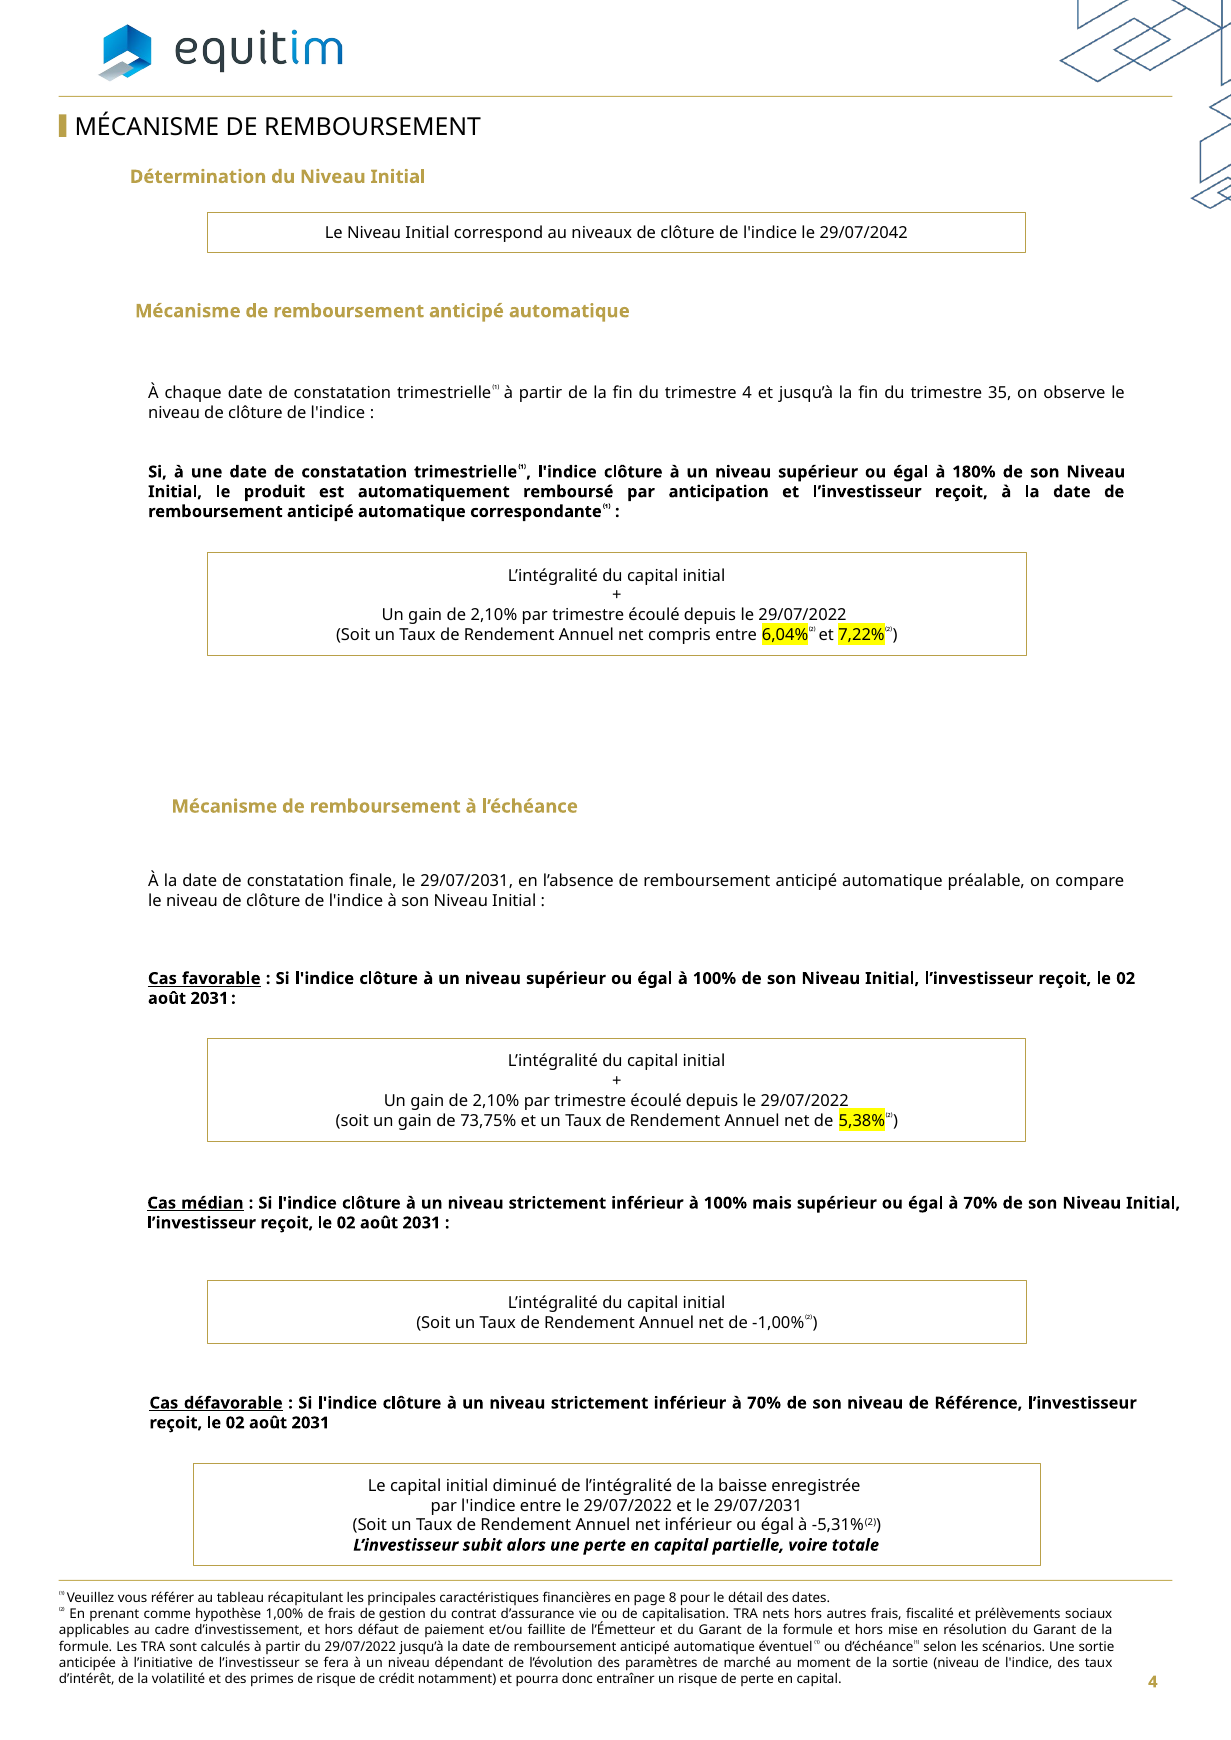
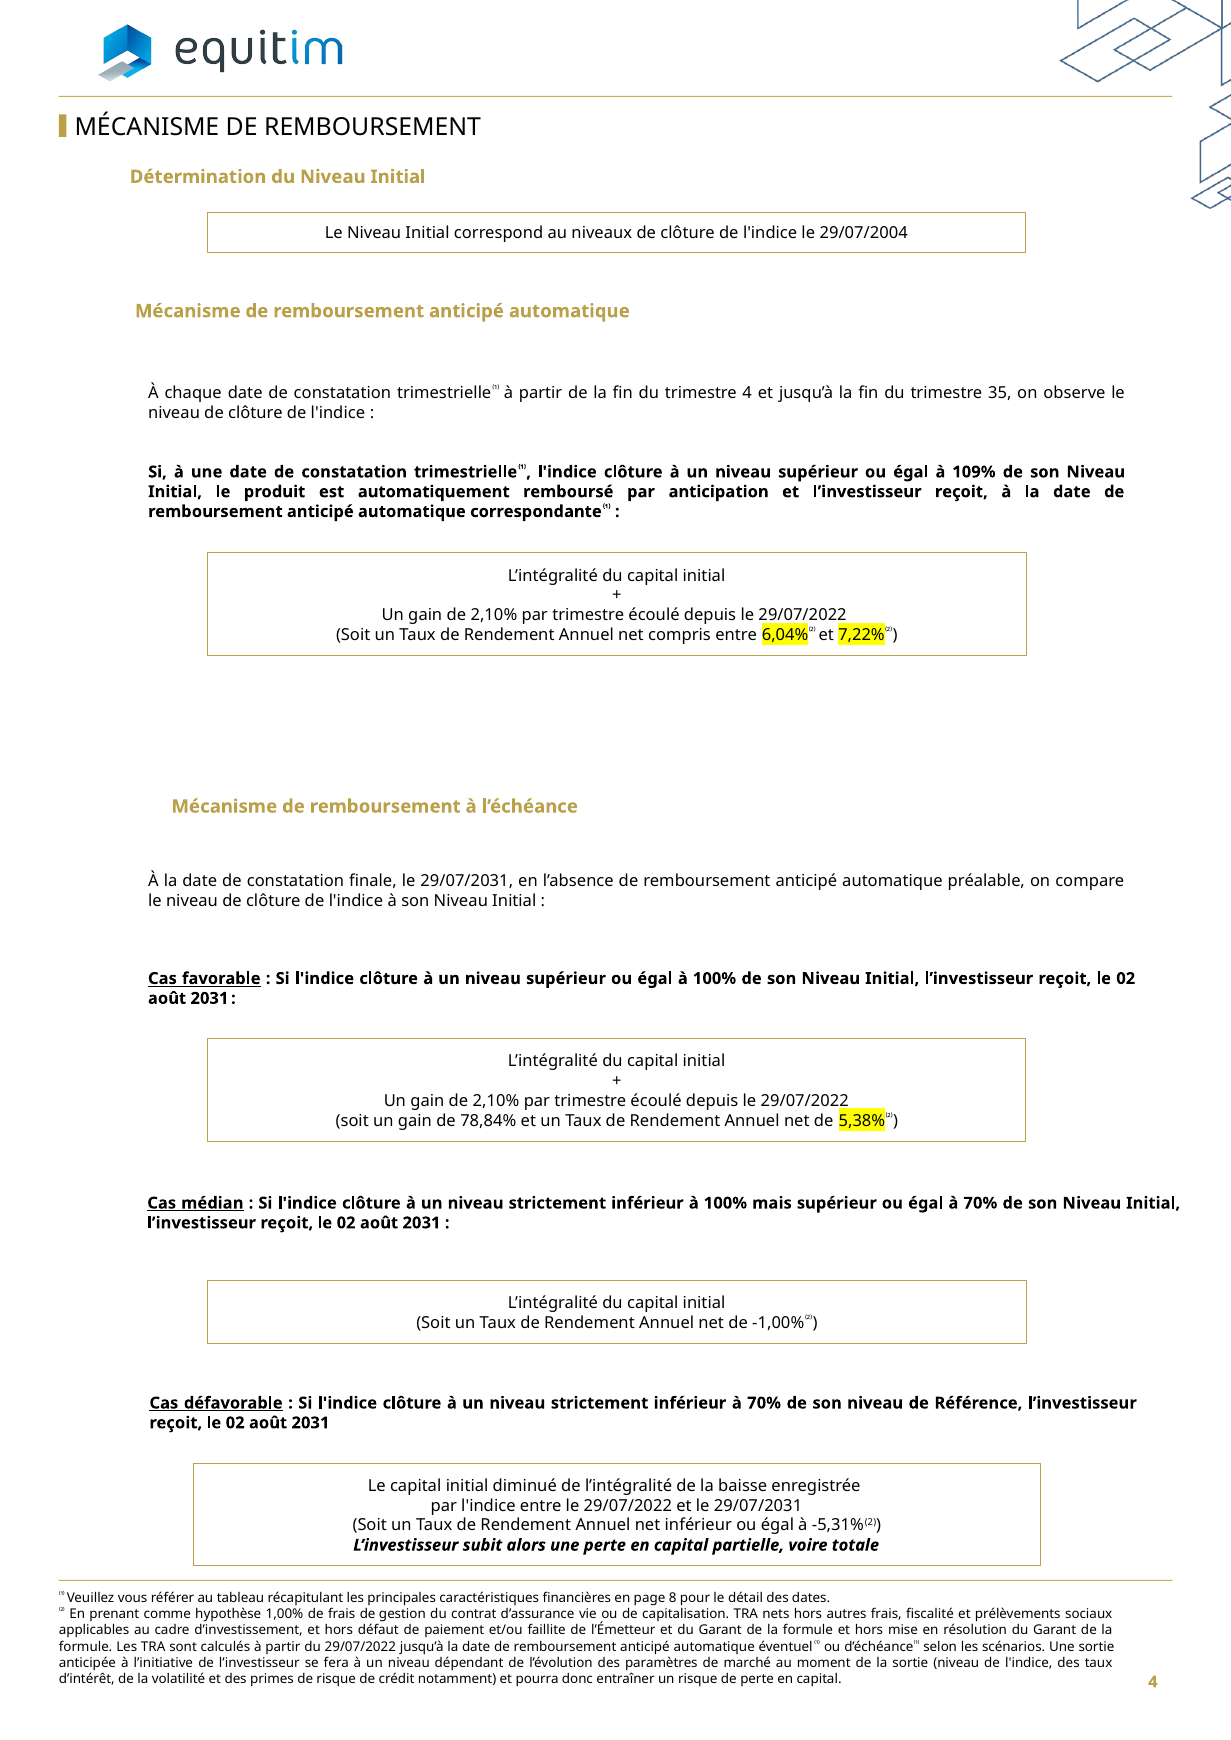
29/07/2042: 29/07/2042 -> 29/07/2004
180%: 180% -> 109%
73,75%: 73,75% -> 78,84%
